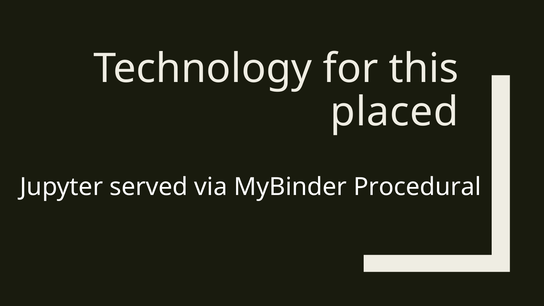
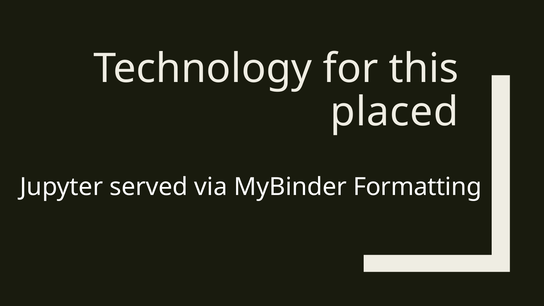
Procedural: Procedural -> Formatting
